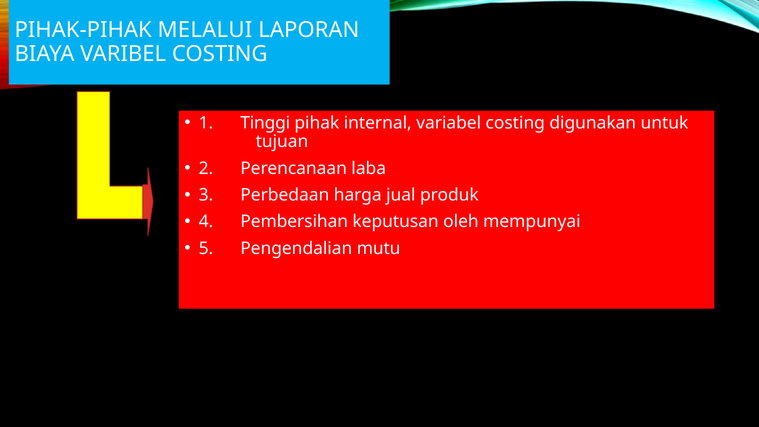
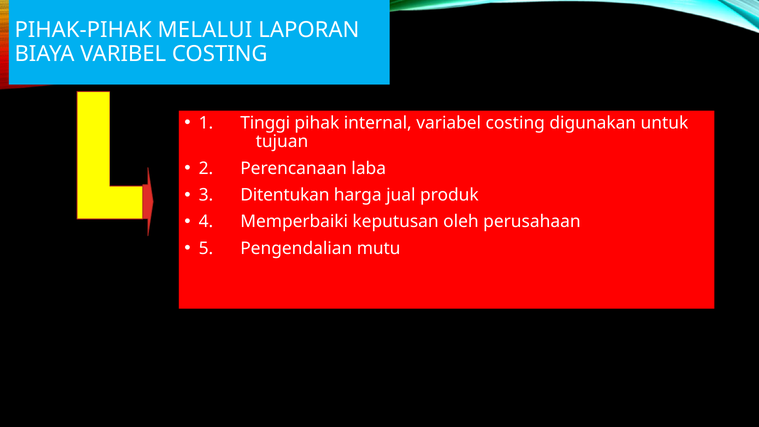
Perbedaan: Perbedaan -> Ditentukan
Pembersihan: Pembersihan -> Memperbaiki
mempunyai: mempunyai -> perusahaan
